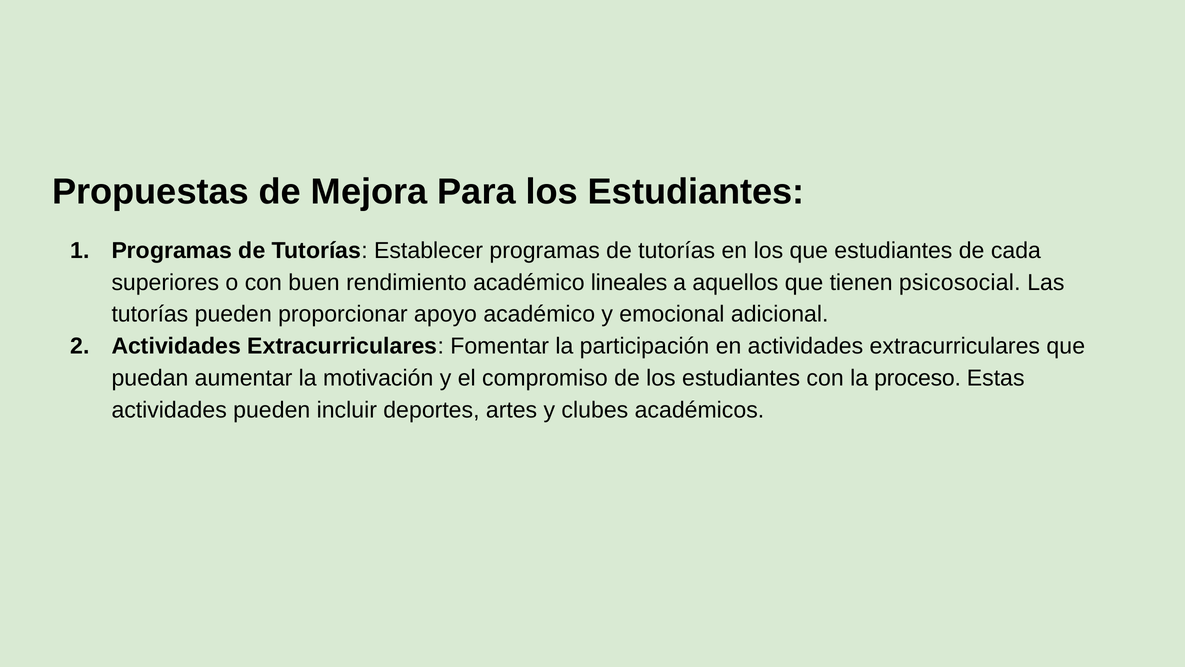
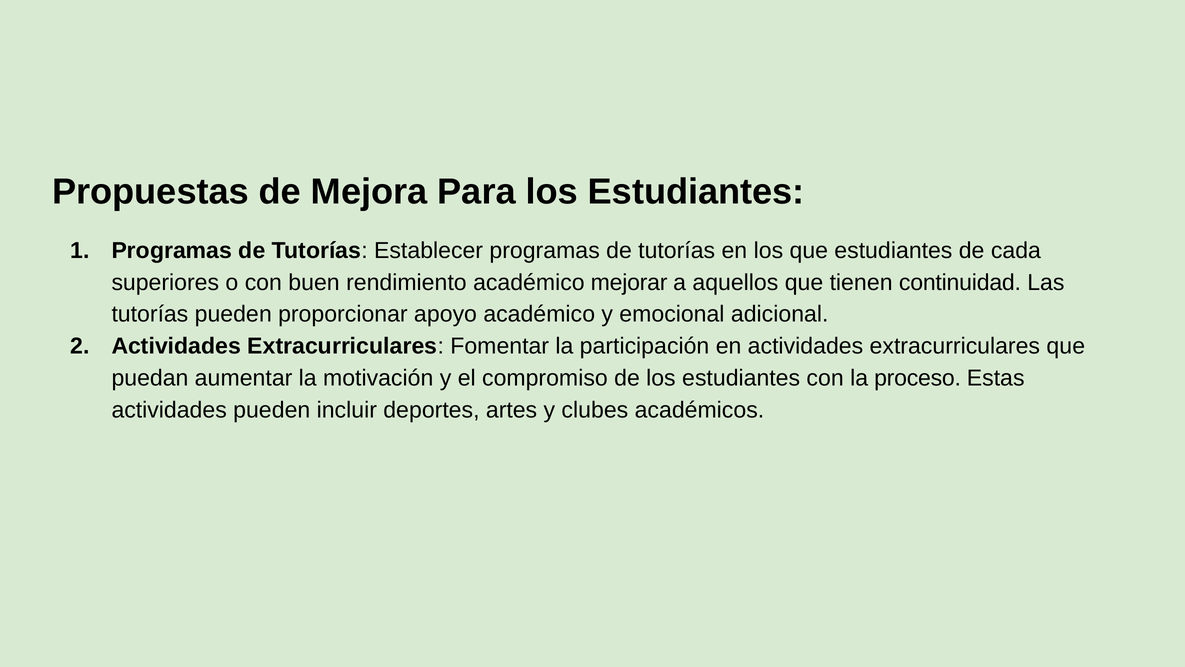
lineales: lineales -> mejorar
psicosocial: psicosocial -> continuidad
